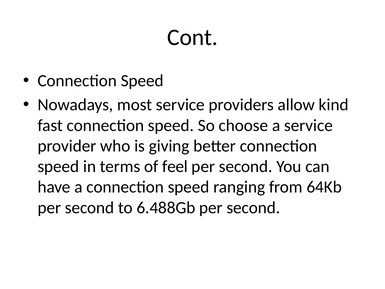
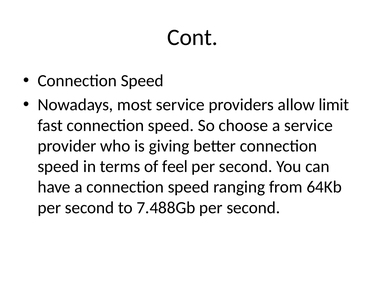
kind: kind -> limit
6.488Gb: 6.488Gb -> 7.488Gb
